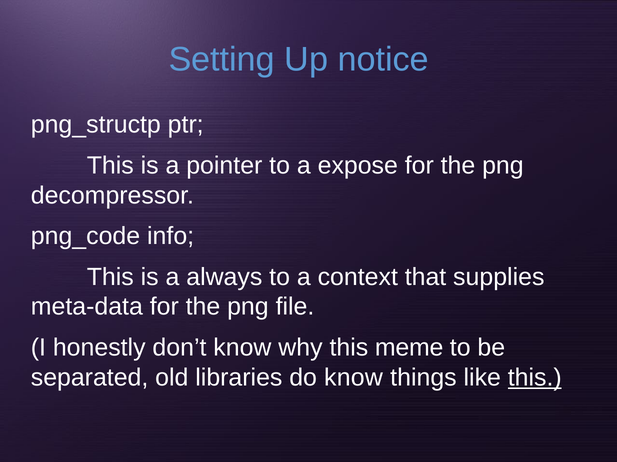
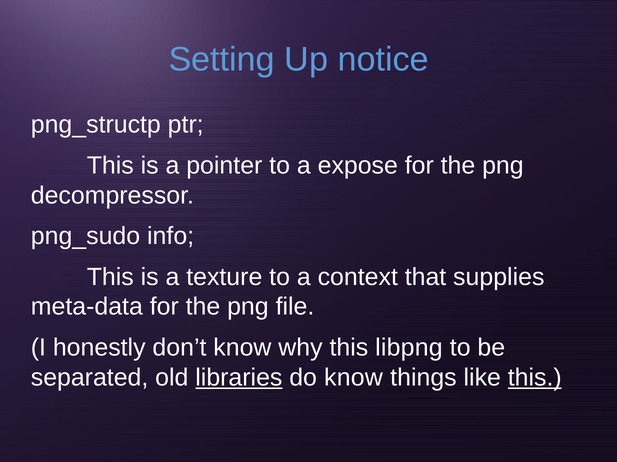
png_code: png_code -> png_sudo
always: always -> texture
meme: meme -> libpng
libraries underline: none -> present
